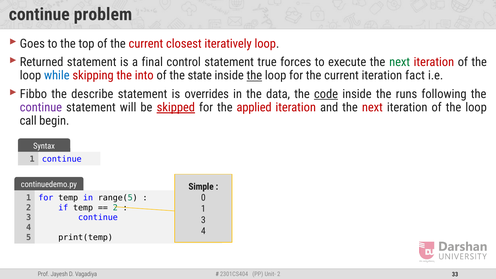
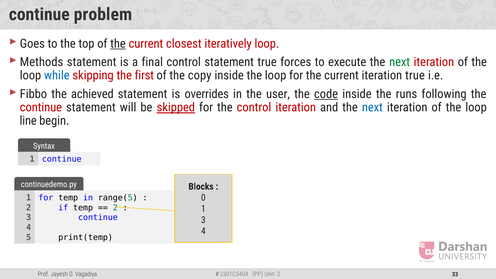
the at (118, 44) underline: none -> present
Returned: Returned -> Methods
into: into -> first
state: state -> copy
the at (254, 76) underline: present -> none
iteration fact: fact -> true
describe: describe -> achieved
data: data -> user
continue at (41, 107) colour: purple -> red
the applied: applied -> control
next at (372, 107) colour: red -> blue
call: call -> line
Simple: Simple -> Blocks
